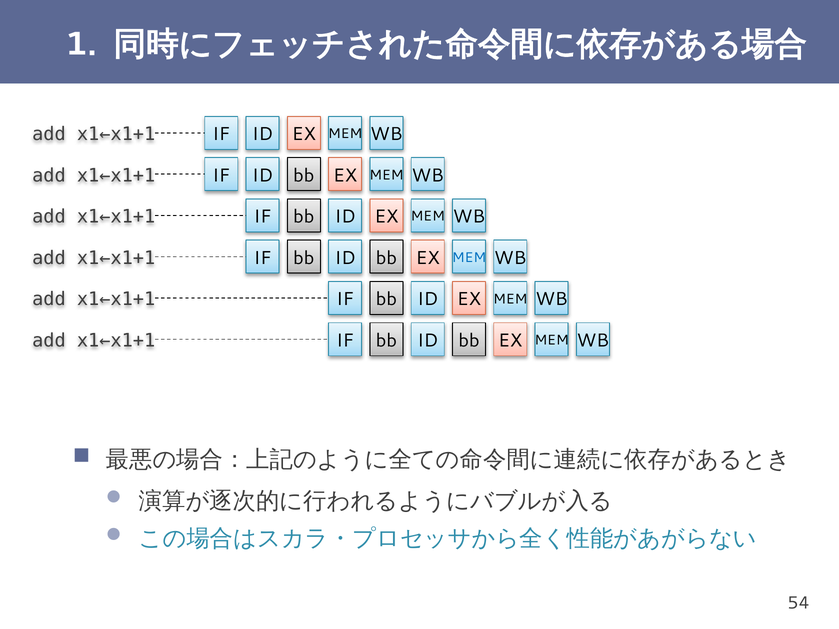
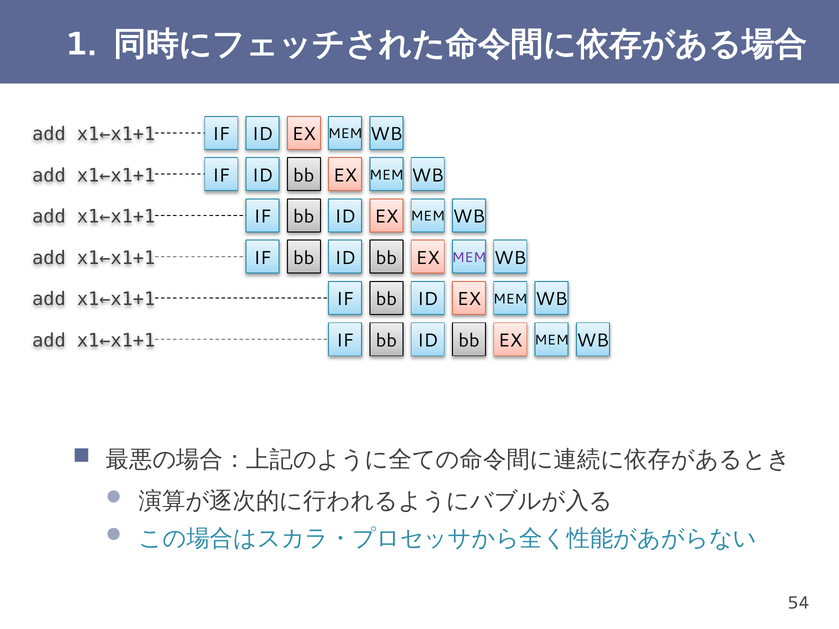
MEM at (469, 258) colour: blue -> purple
